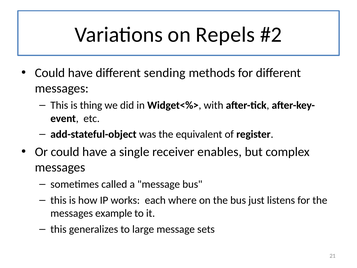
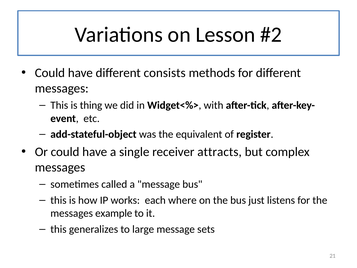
Repels: Repels -> Lesson
sending: sending -> consists
enables: enables -> attracts
